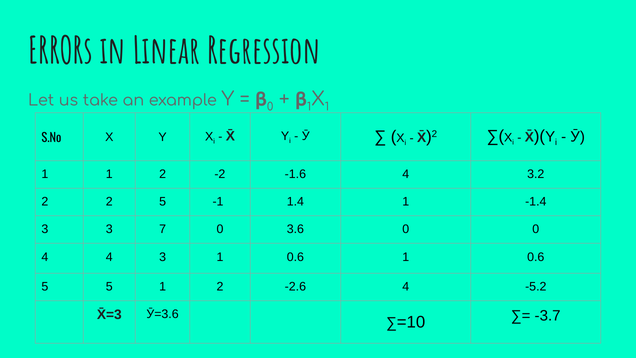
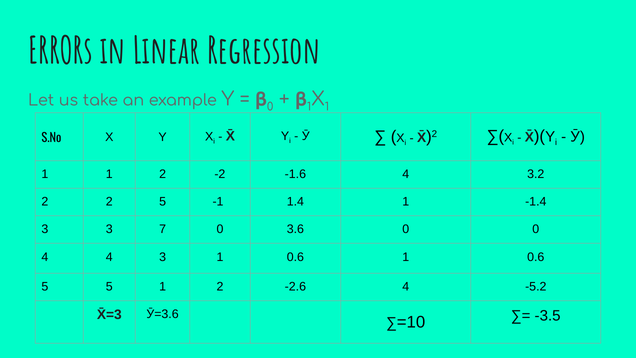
-3.7: -3.7 -> -3.5
